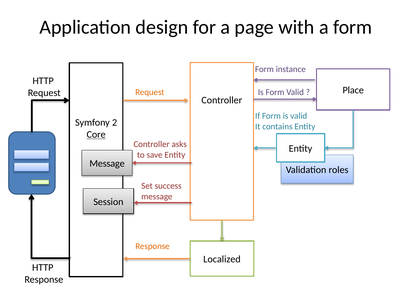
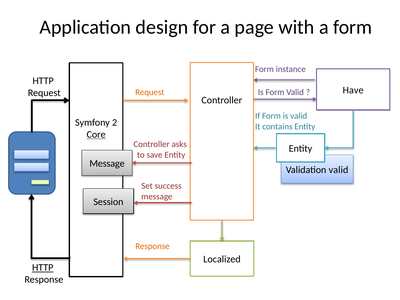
Place: Place -> Have
Validation roles: roles -> valid
HTTP at (43, 268) underline: none -> present
